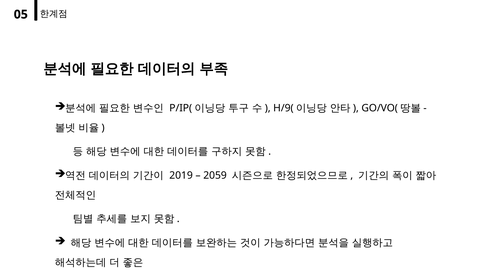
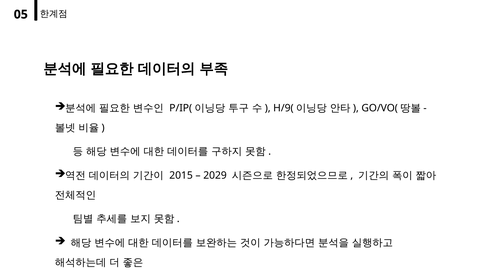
2019: 2019 -> 2015
2059: 2059 -> 2029
